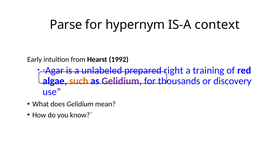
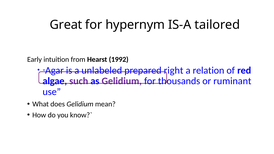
Parse: Parse -> Great
context: context -> tailored
training: training -> relation
such colour: orange -> purple
discovery: discovery -> ruminant
